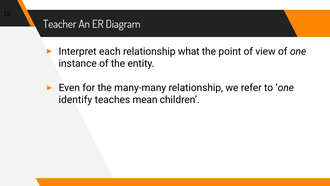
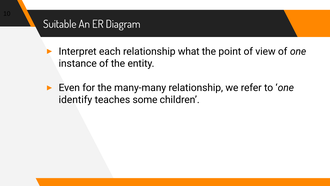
Teacher: Teacher -> Suitable
mean: mean -> some
